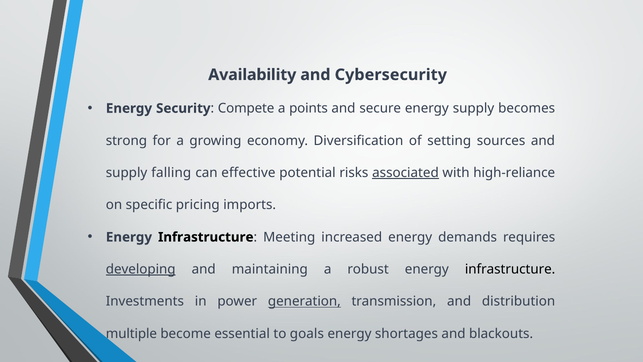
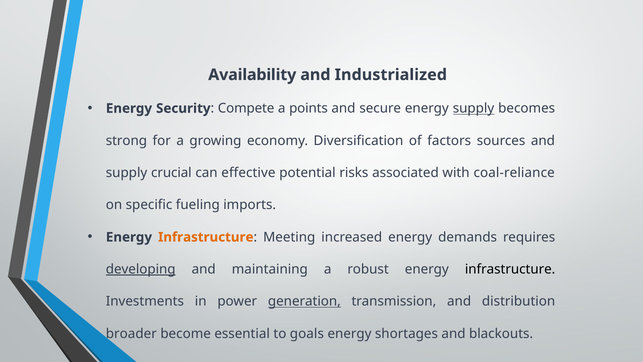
Cybersecurity: Cybersecurity -> Industrialized
supply at (474, 108) underline: none -> present
setting: setting -> factors
falling: falling -> crucial
associated underline: present -> none
high-reliance: high-reliance -> coal-reliance
pricing: pricing -> fueling
Infrastructure at (206, 237) colour: black -> orange
multiple: multiple -> broader
